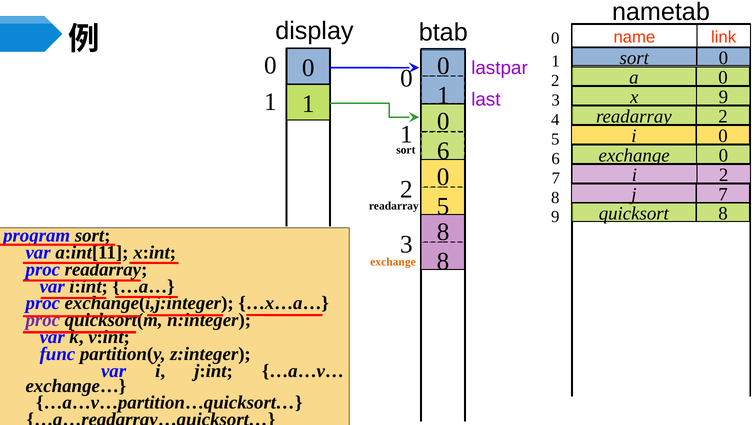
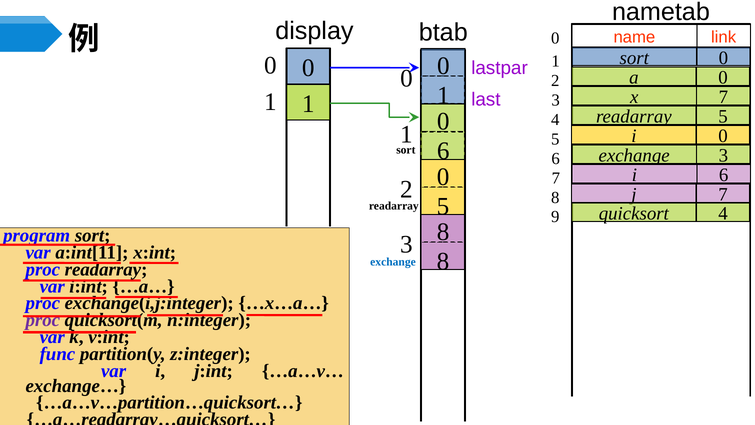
3 9: 9 -> 7
4 2: 2 -> 5
0 at (723, 155): 0 -> 3
7 2: 2 -> 6
9 8: 8 -> 4
exchange at (393, 262) colour: orange -> blue
